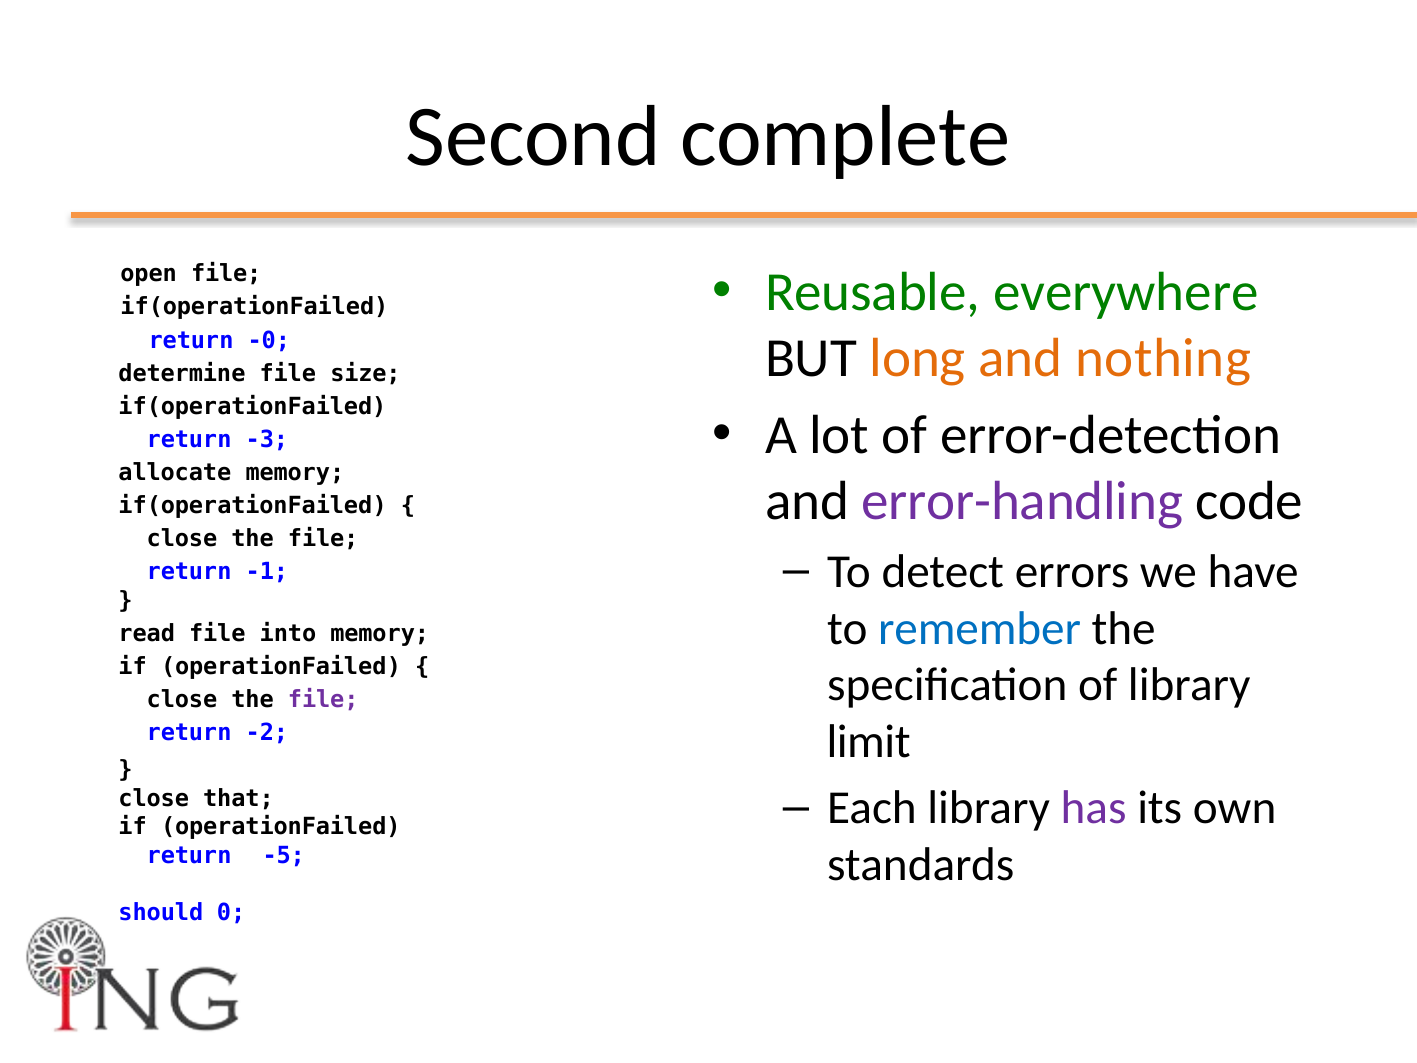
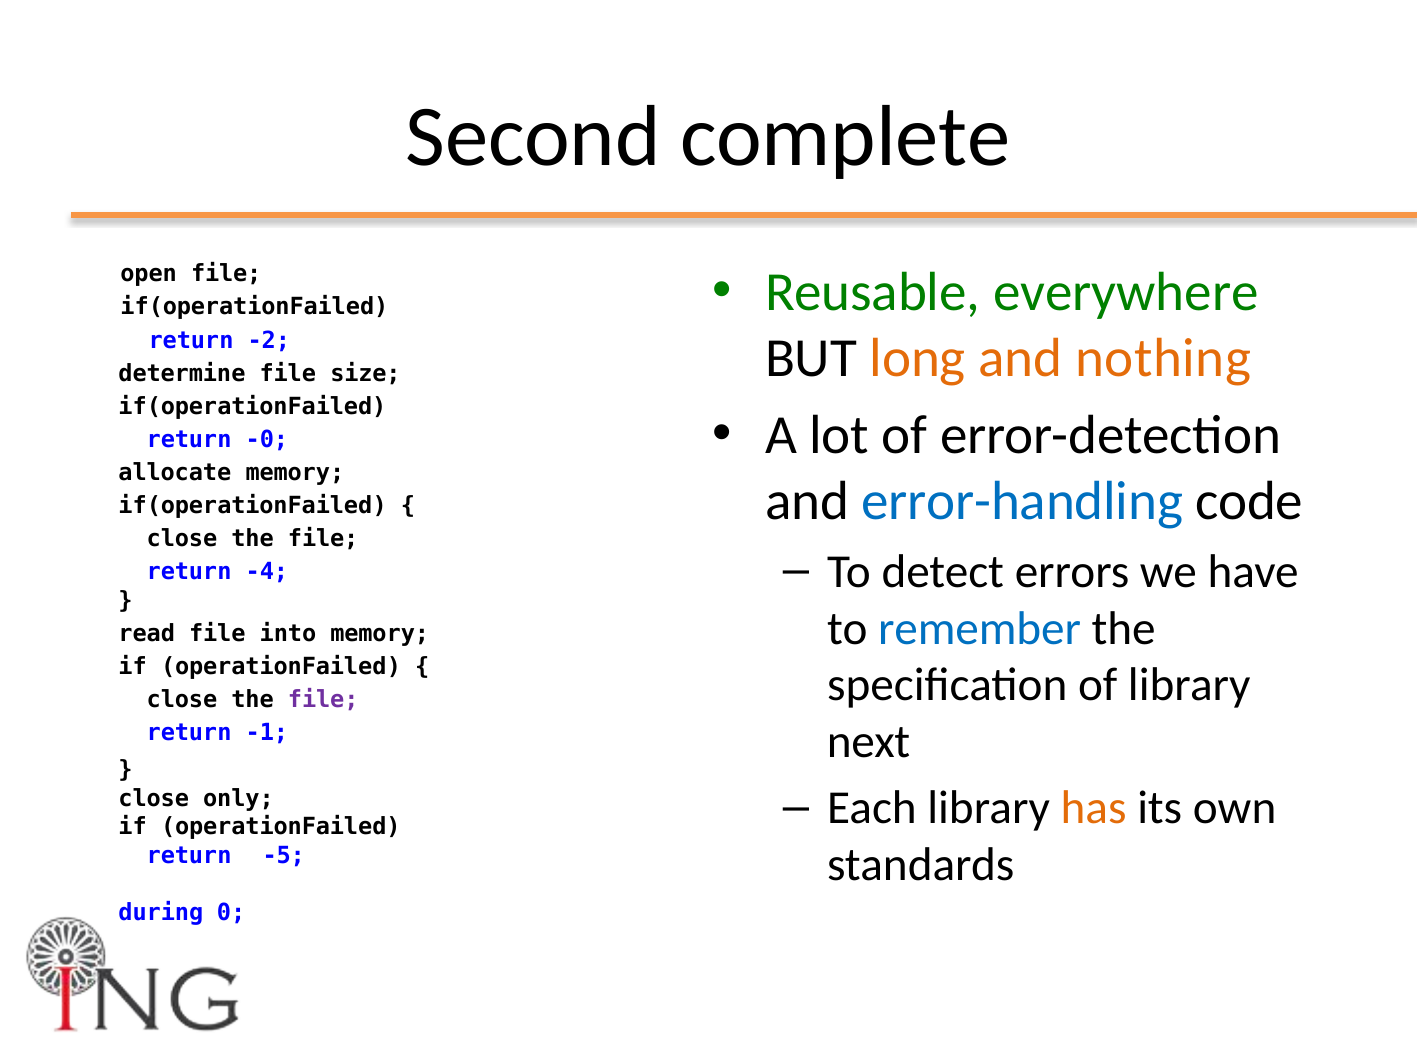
-0: -0 -> -2
-3: -3 -> -0
error-handling colour: purple -> blue
-1: -1 -> -4
-2: -2 -> -1
limit: limit -> next
has colour: purple -> orange
that: that -> only
should: should -> during
